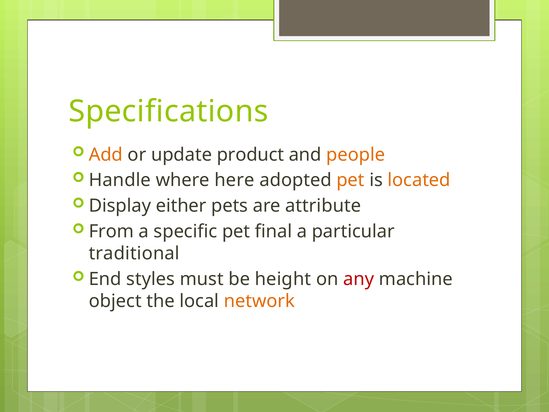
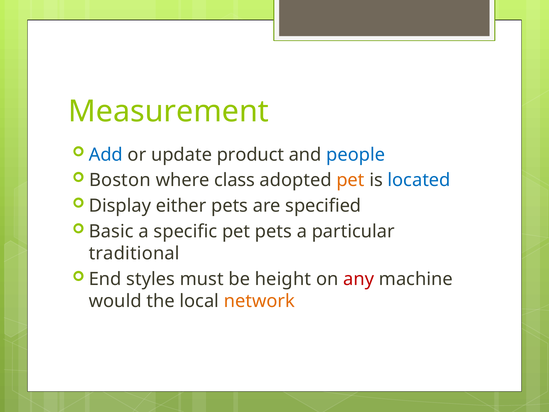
Specifications: Specifications -> Measurement
Add colour: orange -> blue
people colour: orange -> blue
Handle: Handle -> Boston
here: here -> class
located colour: orange -> blue
attribute: attribute -> specified
From: From -> Basic
pet final: final -> pets
object: object -> would
